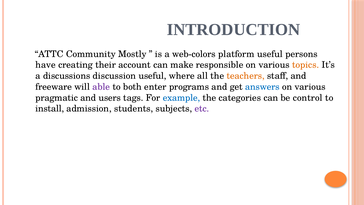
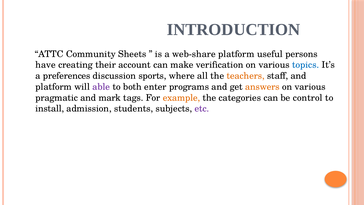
Mostly: Mostly -> Sheets
web-colors: web-colors -> web-share
responsible: responsible -> verification
topics colour: orange -> blue
discussions: discussions -> preferences
discussion useful: useful -> sports
freeware at (54, 87): freeware -> platform
answers colour: blue -> orange
users: users -> mark
example colour: blue -> orange
